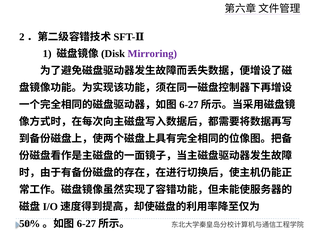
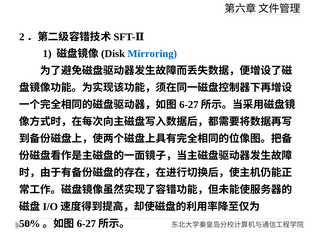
Mirroring colour: purple -> blue
